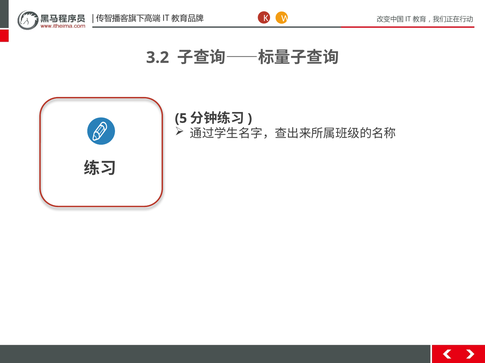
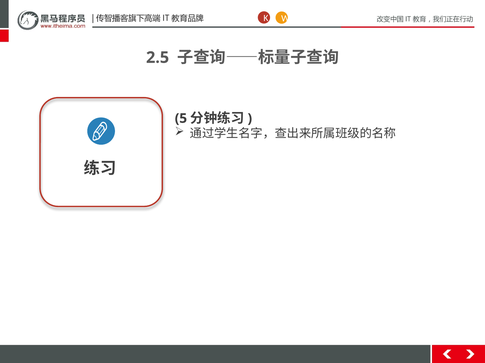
3.2: 3.2 -> 2.5
